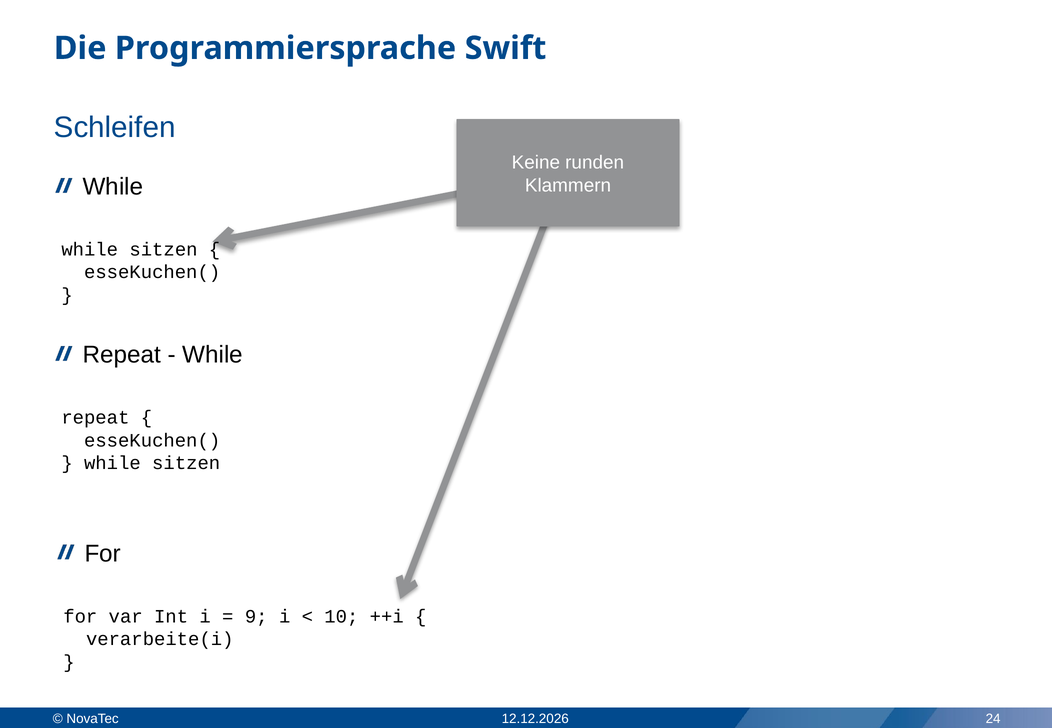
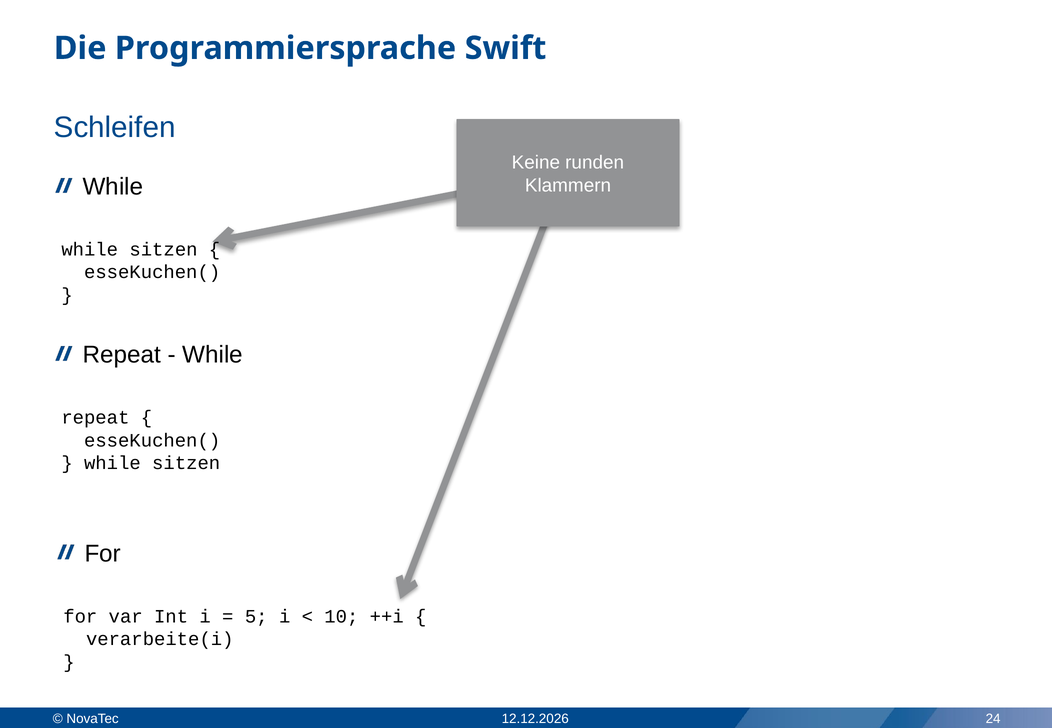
9: 9 -> 5
